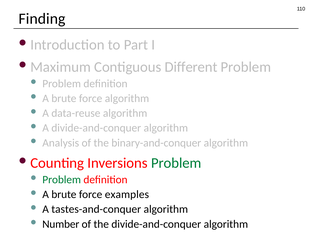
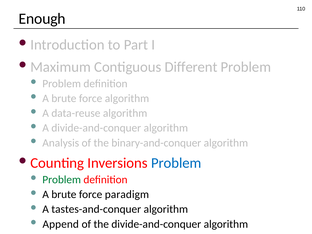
Finding: Finding -> Enough
Problem at (176, 163) colour: green -> blue
examples: examples -> paradigm
Number: Number -> Append
